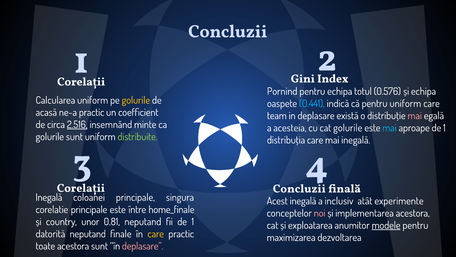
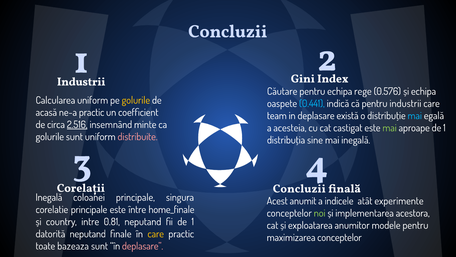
Corelații at (81, 82): Corelații -> Industrii
Pornind: Pornind -> Căutare
totul: totul -> rege
pentru uniform: uniform -> industrii
mai at (415, 116) colour: pink -> light blue
cat golurile: golurile -> castigat
mai at (390, 128) colour: light blue -> light green
distribuite colour: light green -> pink
care at (315, 140): care -> sine
Acest inegală: inegală -> anumit
inclusiv: inclusiv -> indicele
noi colour: pink -> light green
unor: unor -> intre
modele underline: present -> none
maximizarea dezvoltarea: dezvoltarea -> conceptelor
toate acestora: acestora -> bazeaza
